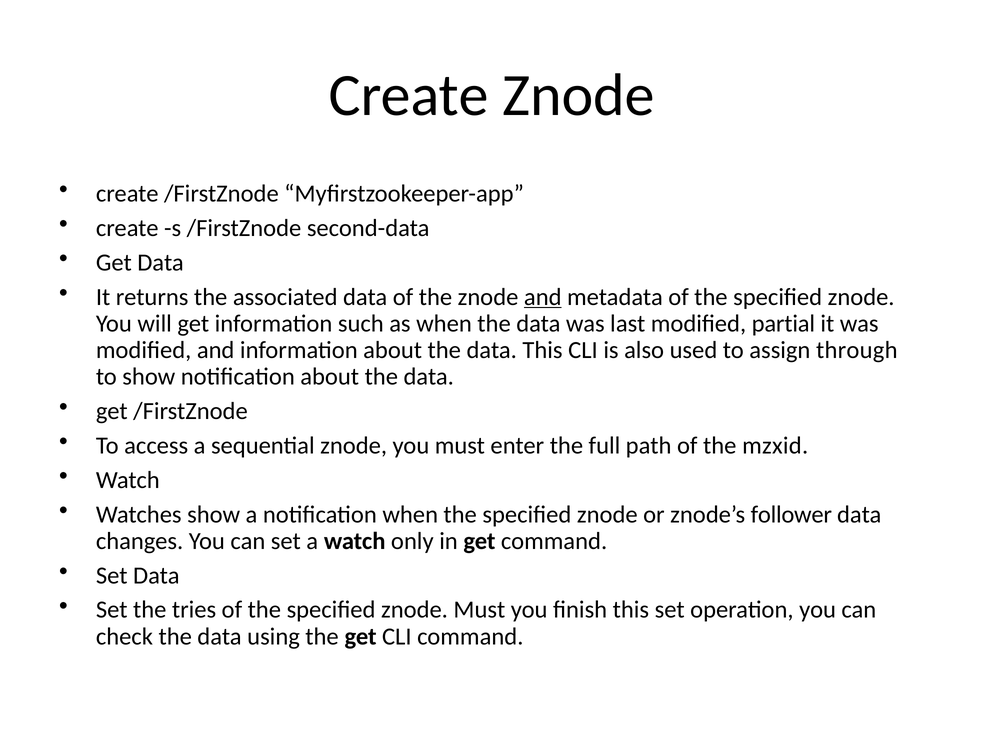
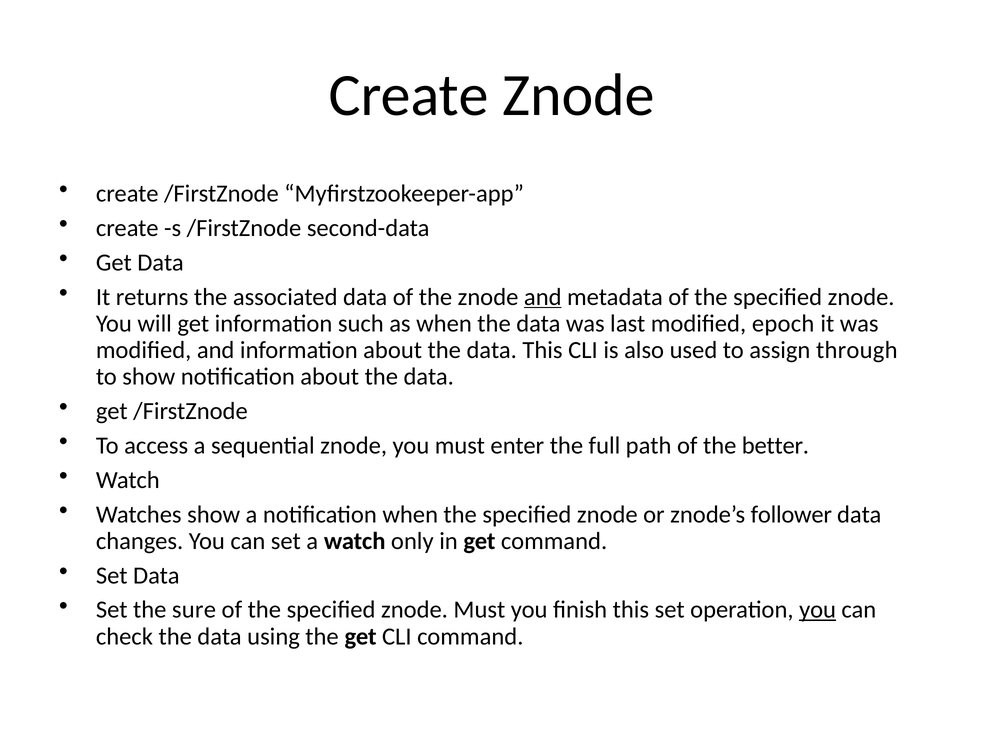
partial: partial -> epoch
mzxid: mzxid -> better
tries: tries -> sure
you at (818, 610) underline: none -> present
